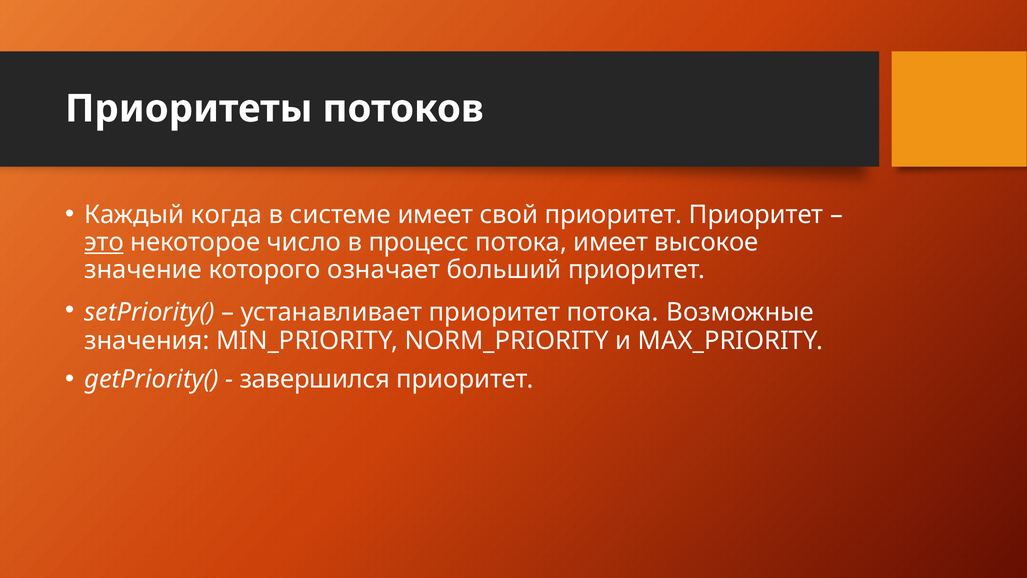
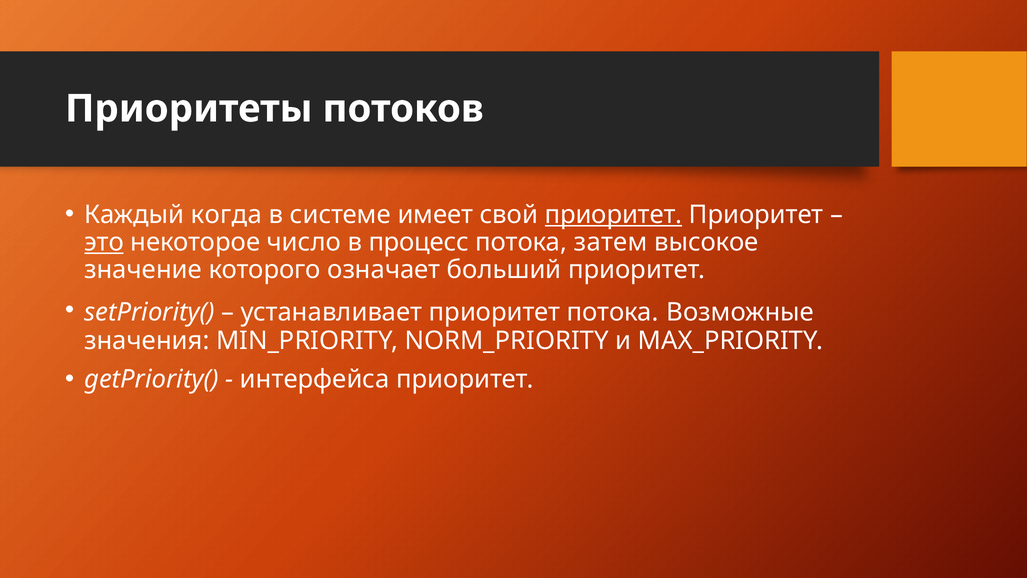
приоритет at (614, 214) underline: none -> present
потока имеет: имеет -> затем
завершился: завершился -> интерфейса
